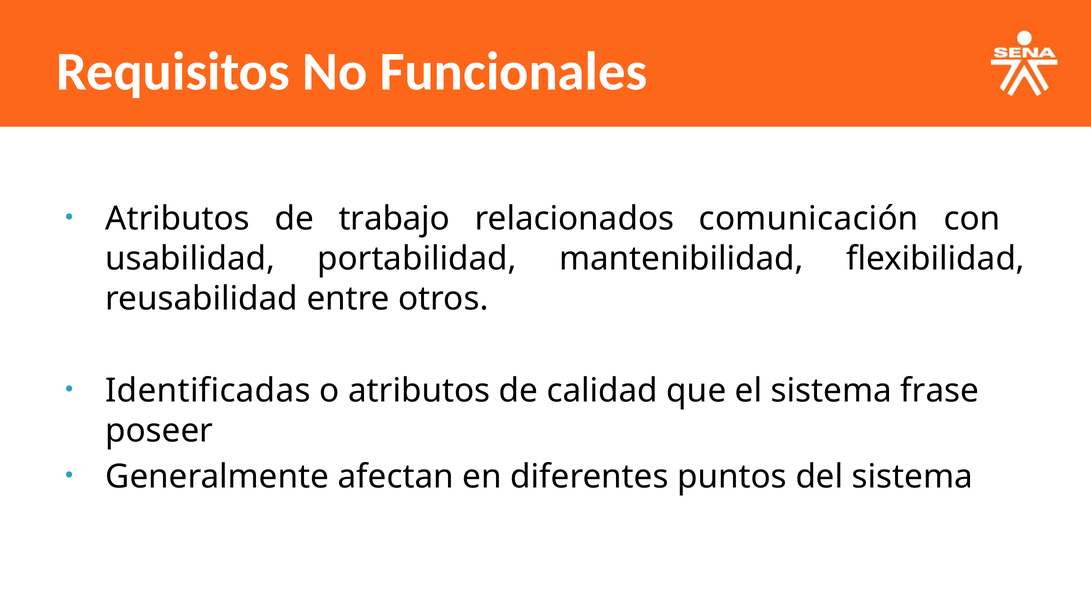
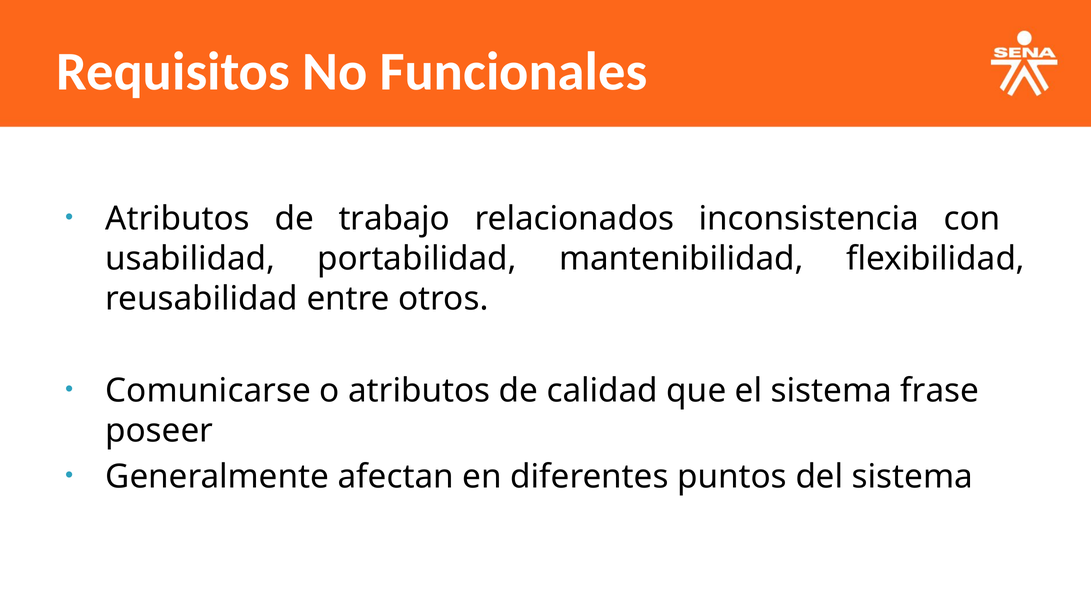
comunicación: comunicación -> inconsistencia
Identificadas: Identificadas -> Comunicarse
